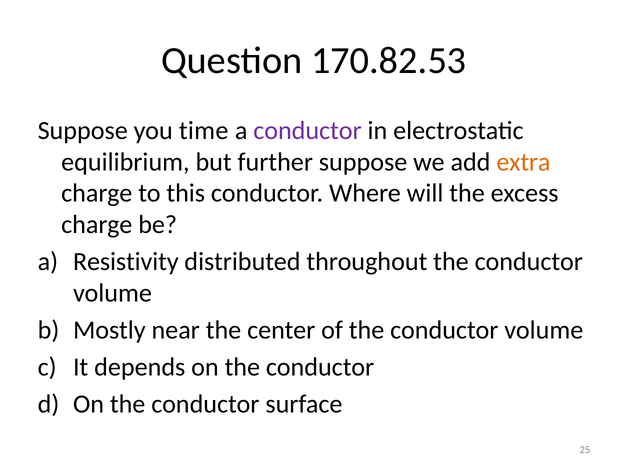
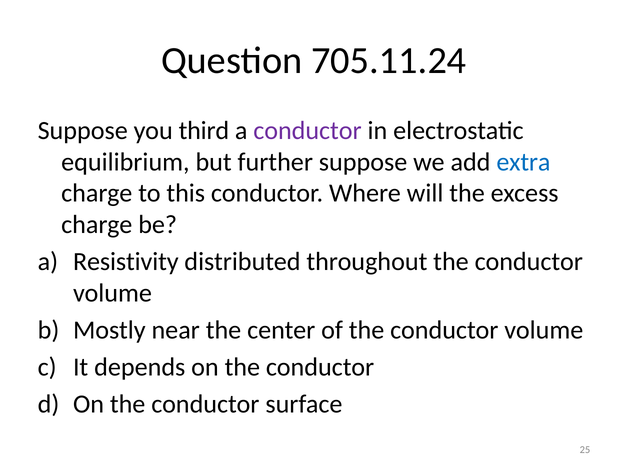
170.82.53: 170.82.53 -> 705.11.24
time: time -> third
extra colour: orange -> blue
